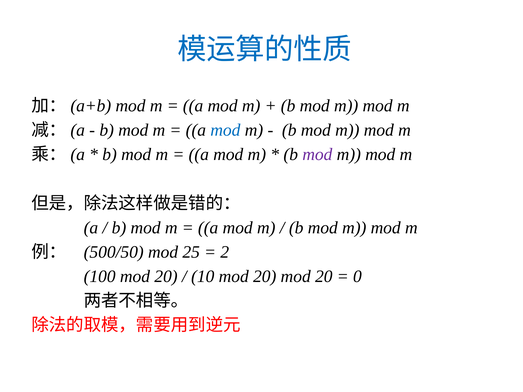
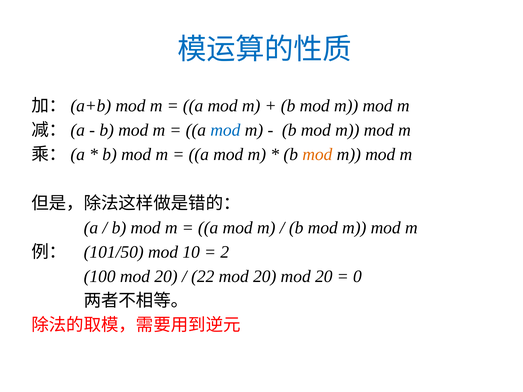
mod at (317, 155) colour: purple -> orange
500/50: 500/50 -> 101/50
25: 25 -> 10
10: 10 -> 22
